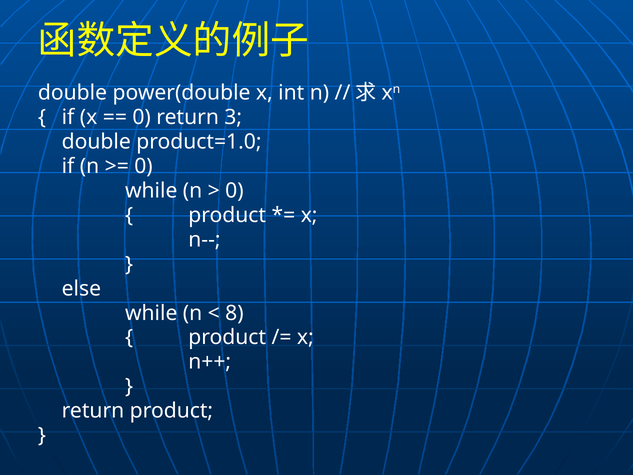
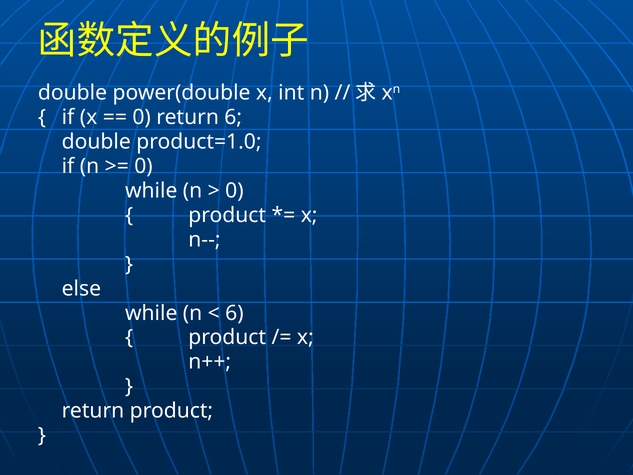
return 3: 3 -> 6
8 at (234, 313): 8 -> 6
